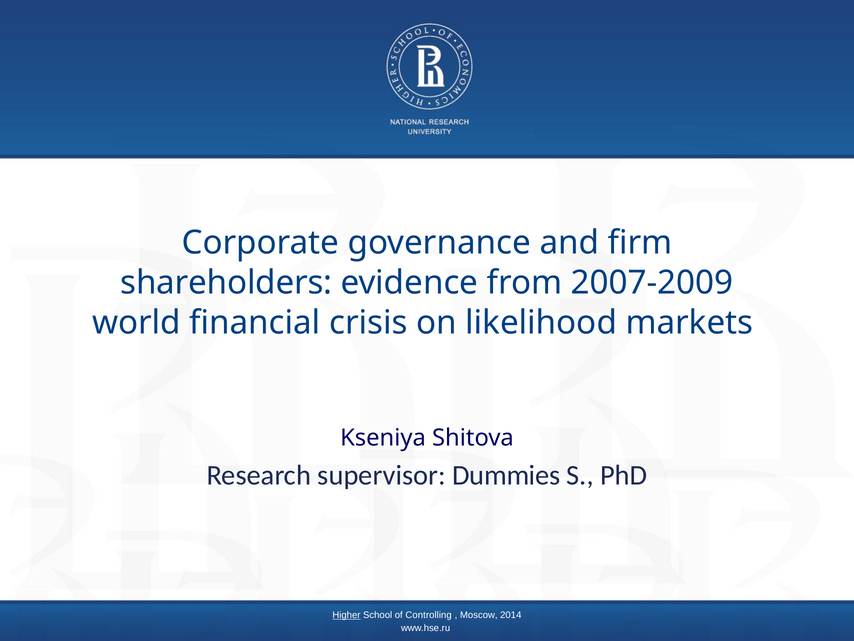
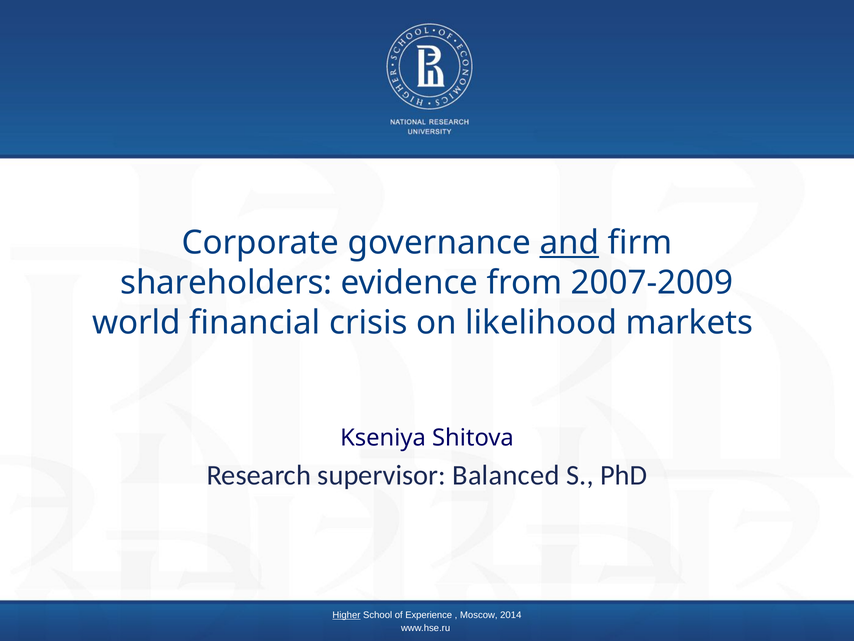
and underline: none -> present
Dummies: Dummies -> Balanced
Controlling: Controlling -> Experience
